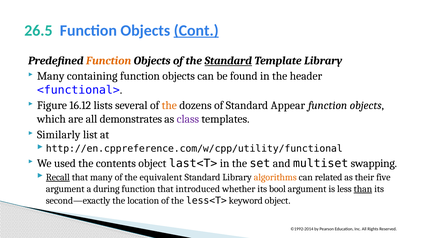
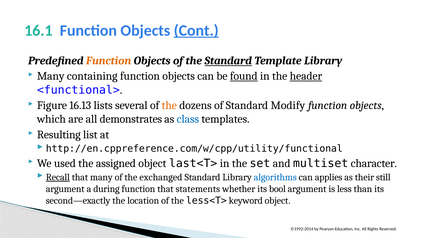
26.5: 26.5 -> 16.1
found underline: none -> present
header underline: none -> present
16.12: 16.12 -> 16.13
Appear: Appear -> Modify
class colour: purple -> blue
Similarly: Similarly -> Resulting
contents: contents -> assigned
swapping: swapping -> character
equivalent: equivalent -> exchanged
algorithms colour: orange -> blue
related: related -> applies
five: five -> still
introduced: introduced -> statements
than underline: present -> none
